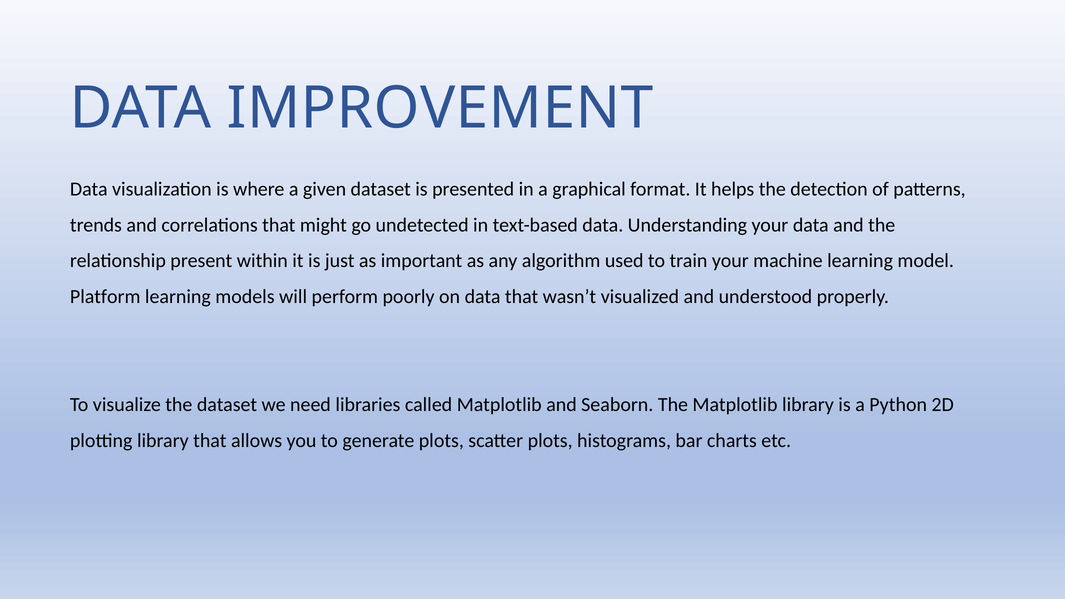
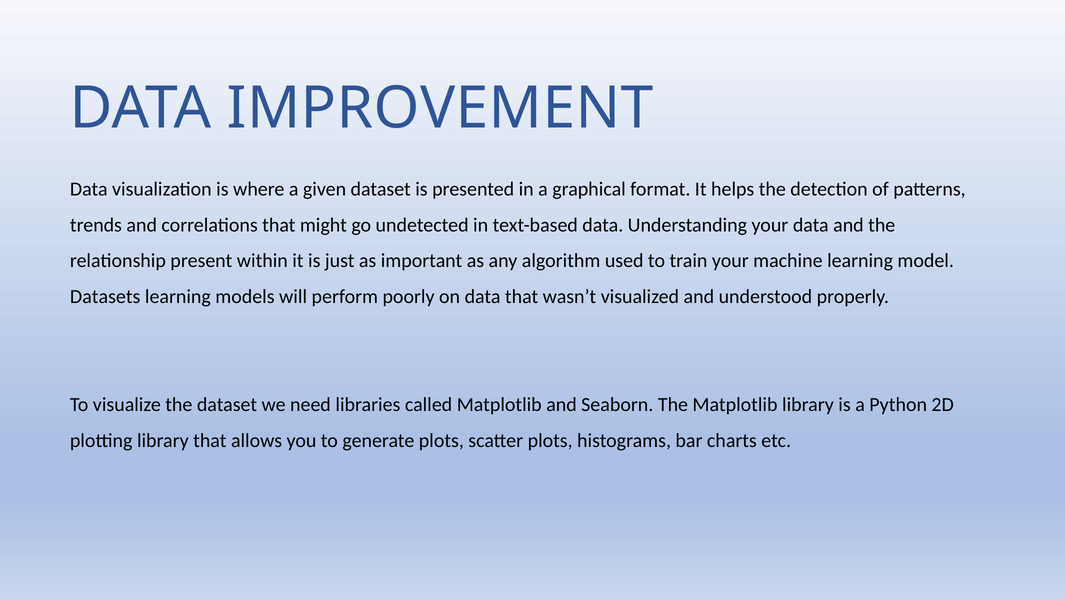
Platform: Platform -> Datasets
